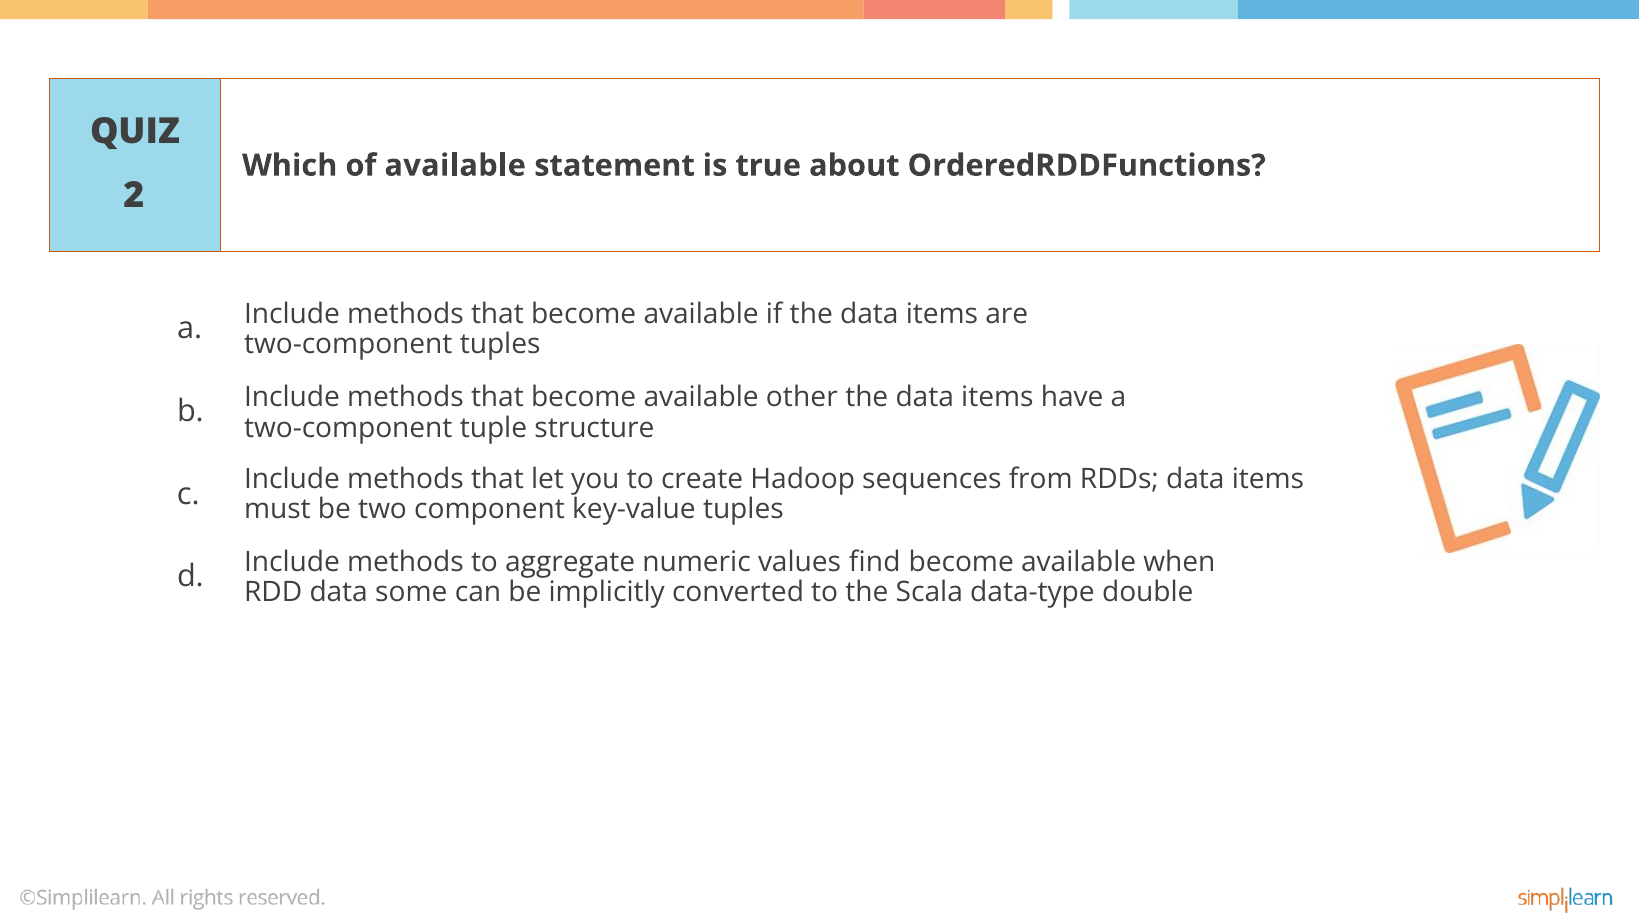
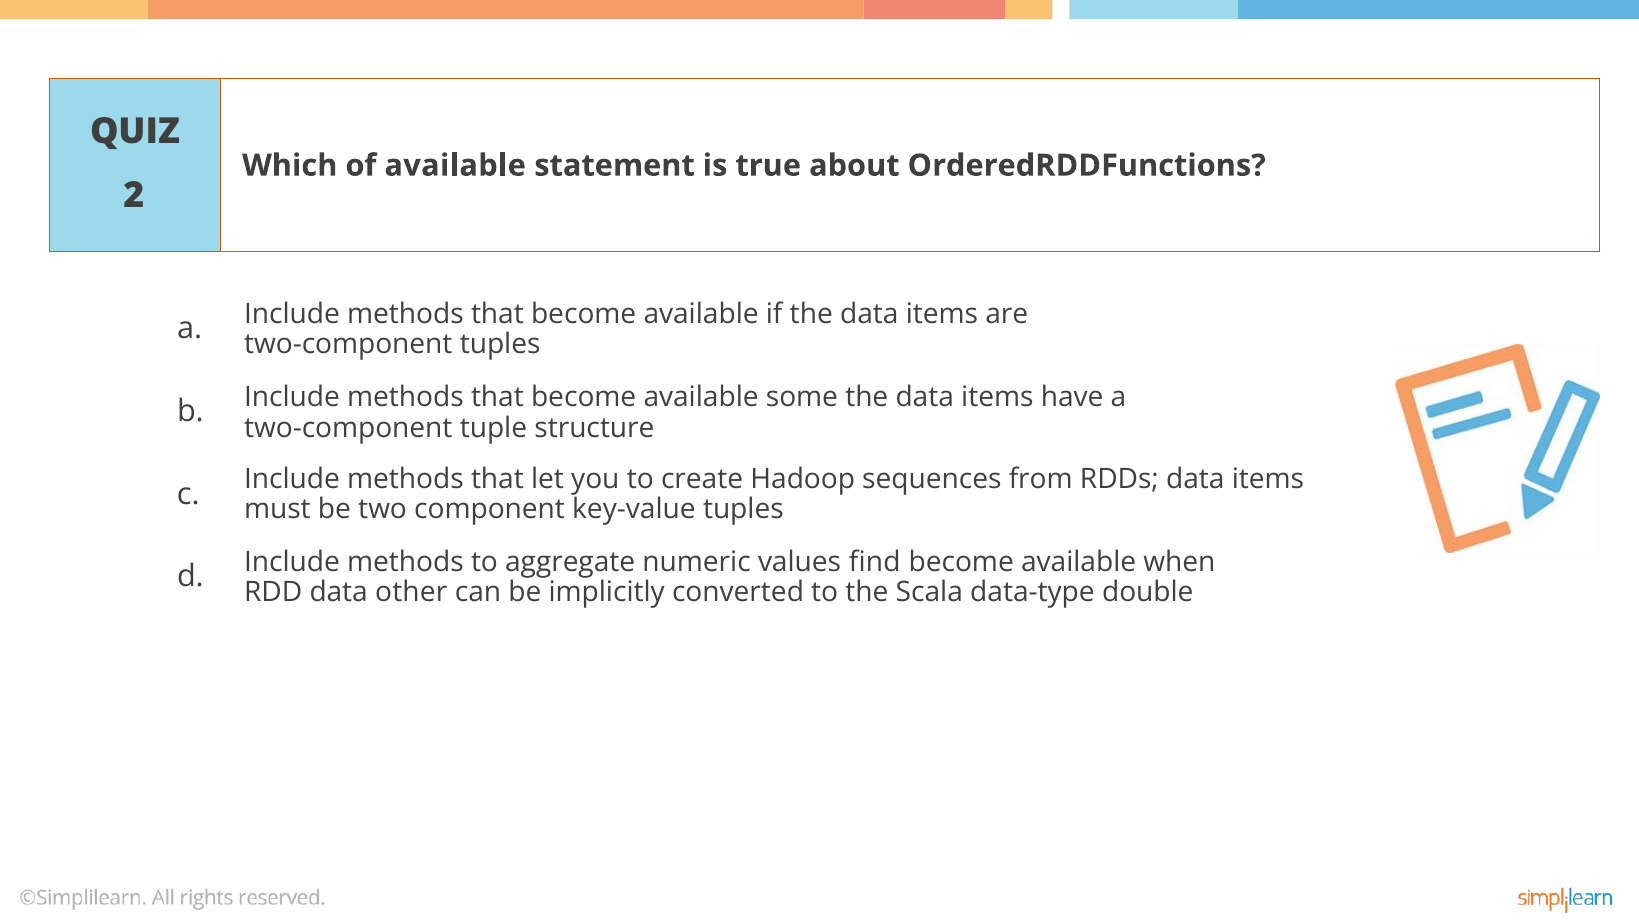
other: other -> some
some: some -> other
